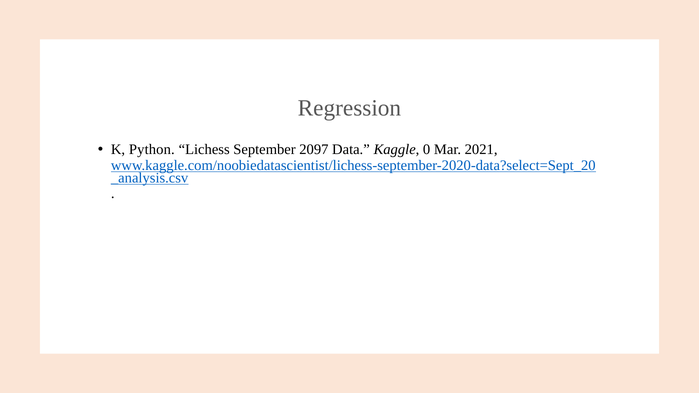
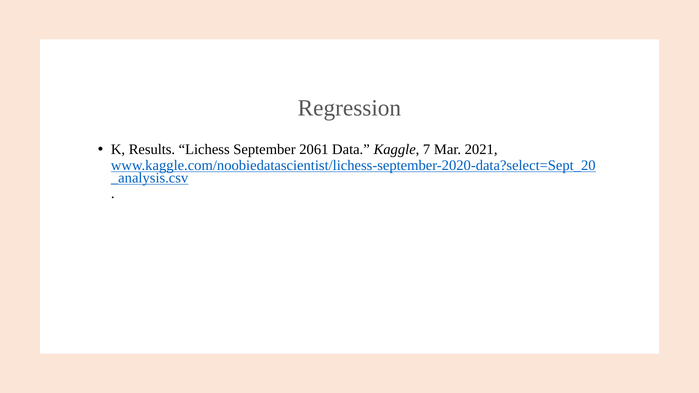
Python: Python -> Results
2097: 2097 -> 2061
0: 0 -> 7
